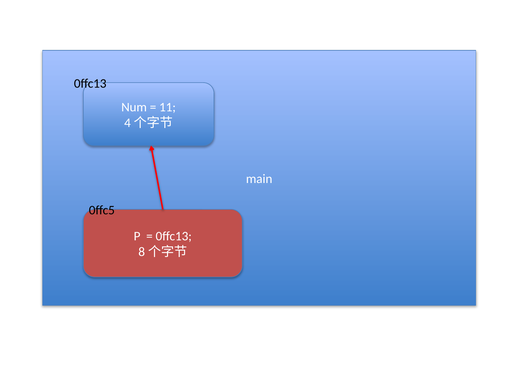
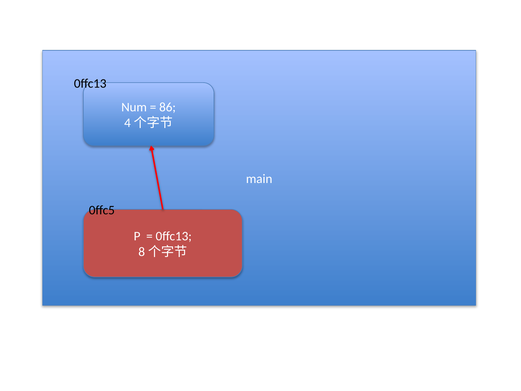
11: 11 -> 86
